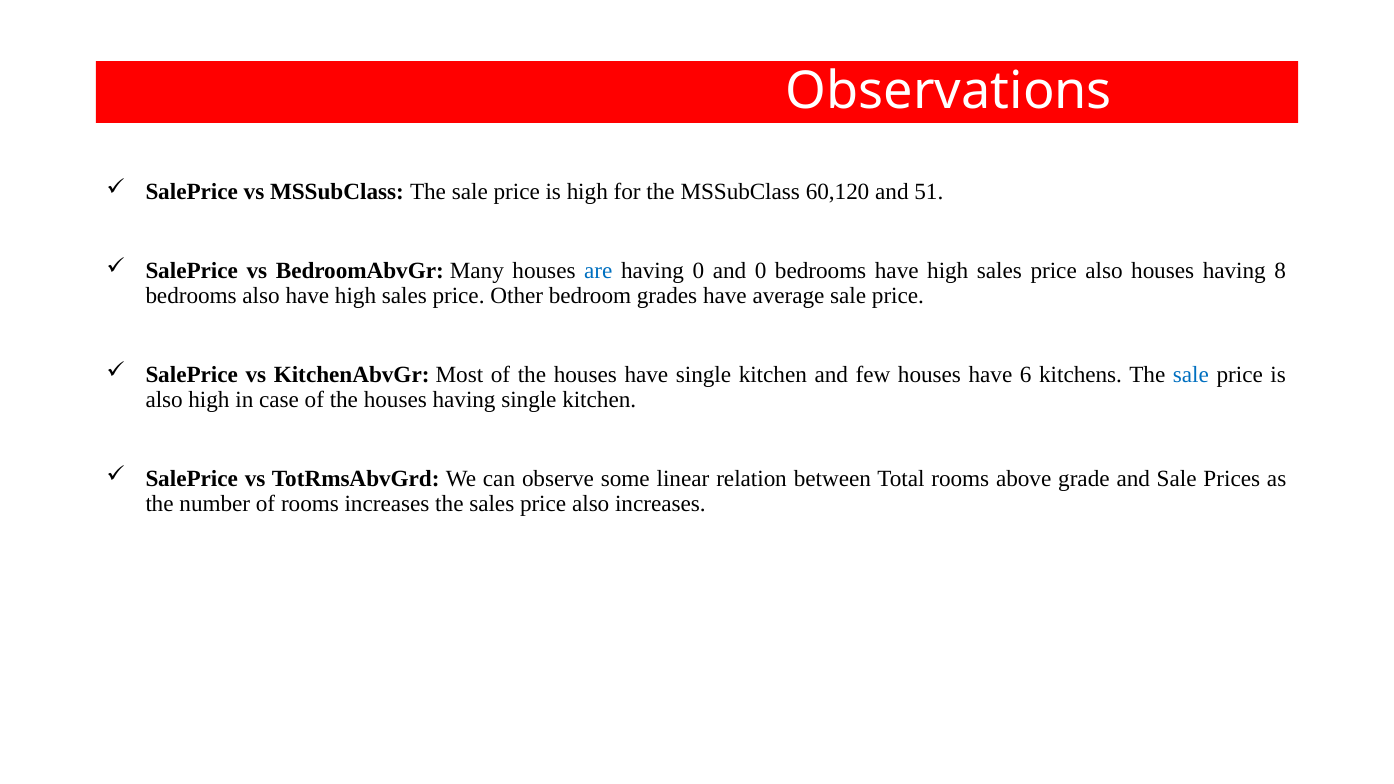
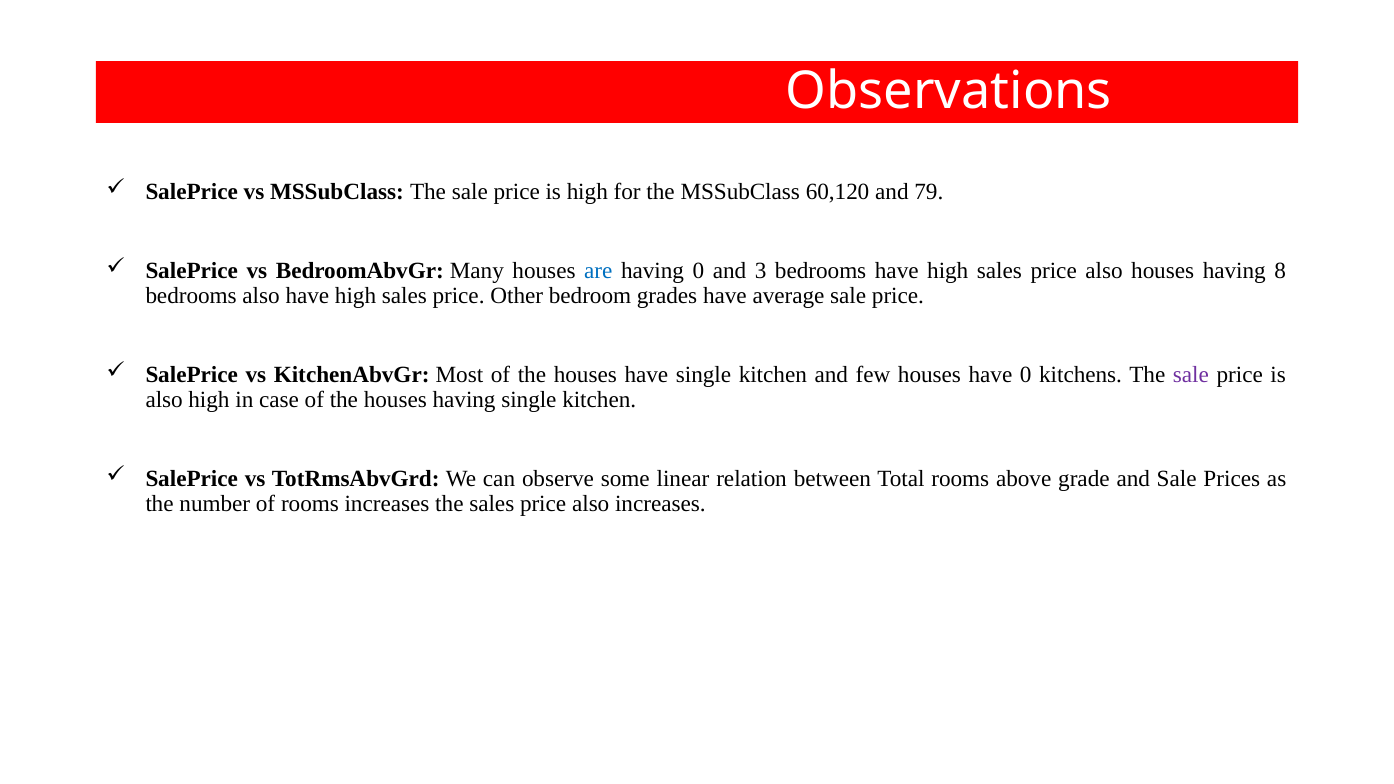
51: 51 -> 79
and 0: 0 -> 3
have 6: 6 -> 0
sale at (1191, 375) colour: blue -> purple
